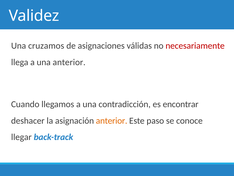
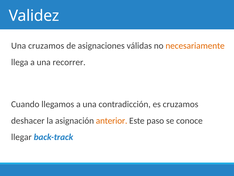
necesariamente colour: red -> orange
una anterior: anterior -> recorrer
es encontrar: encontrar -> cruzamos
